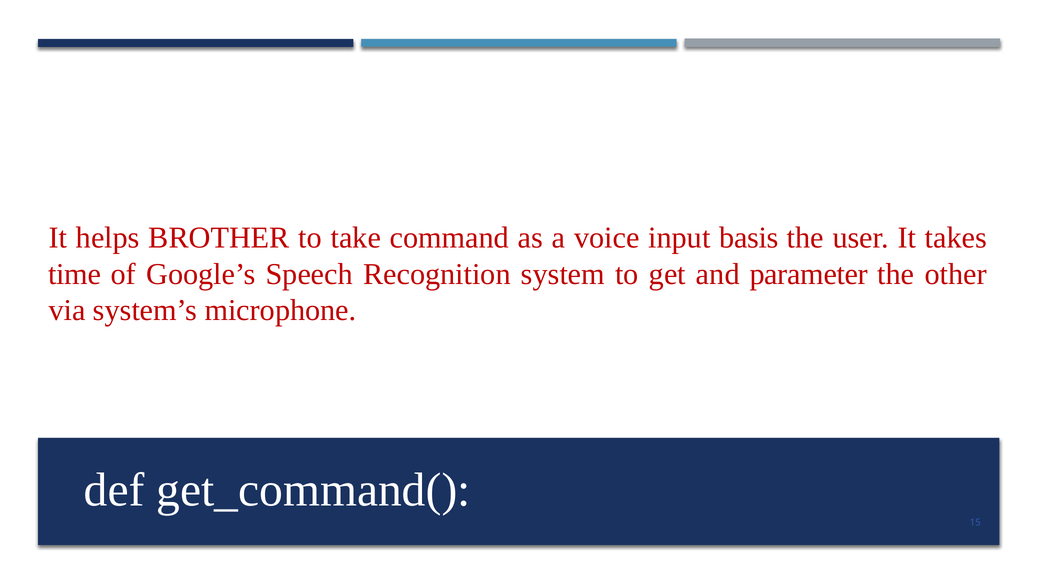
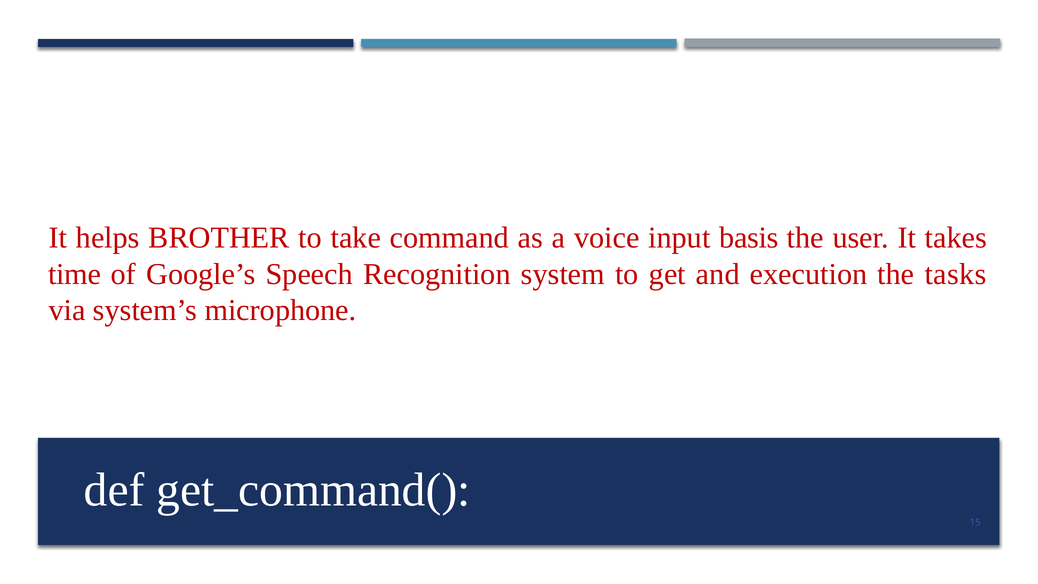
parameter: parameter -> execution
other: other -> tasks
